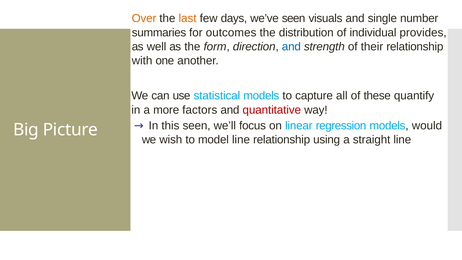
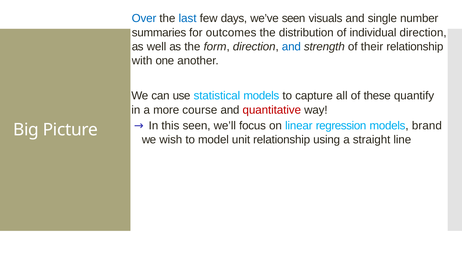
Over colour: orange -> blue
last colour: orange -> blue
individual provides: provides -> direction
factors: factors -> course
would: would -> brand
model line: line -> unit
